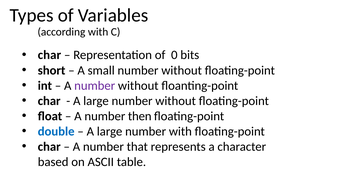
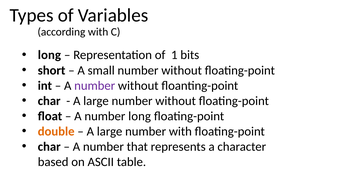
char at (49, 55): char -> long
0: 0 -> 1
number then: then -> long
double colour: blue -> orange
